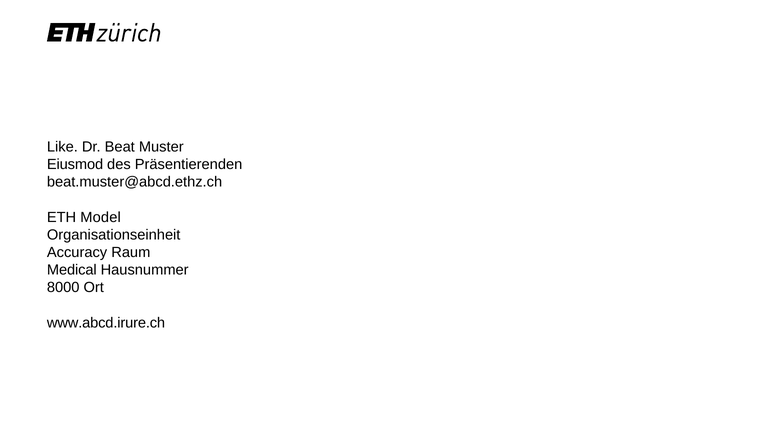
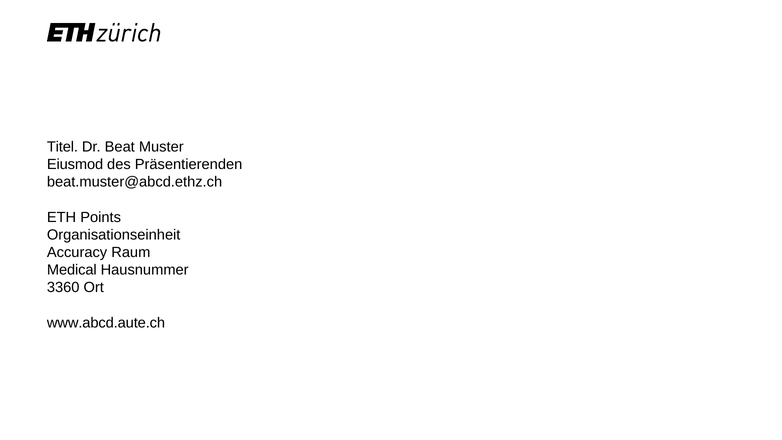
Like: Like -> Titel
Model: Model -> Points
8000: 8000 -> 3360
www.abcd.irure.ch: www.abcd.irure.ch -> www.abcd.aute.ch
